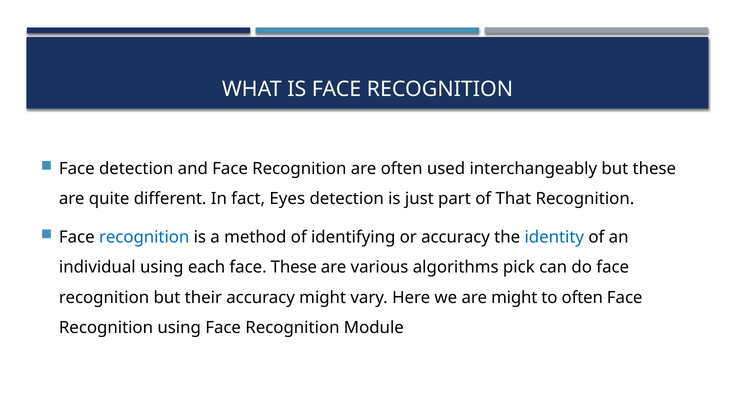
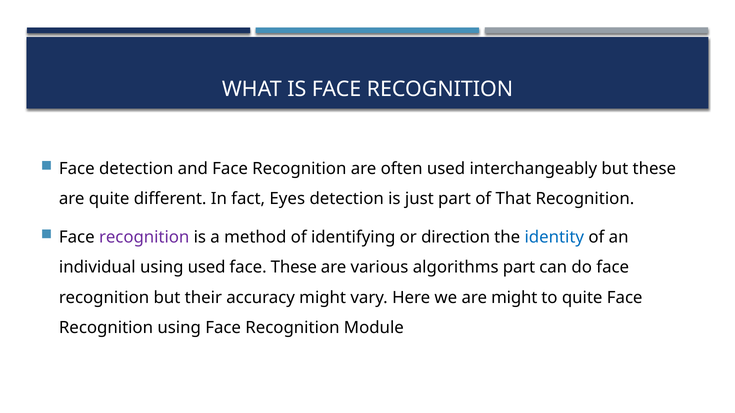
recognition at (144, 237) colour: blue -> purple
or accuracy: accuracy -> direction
using each: each -> used
algorithms pick: pick -> part
to often: often -> quite
